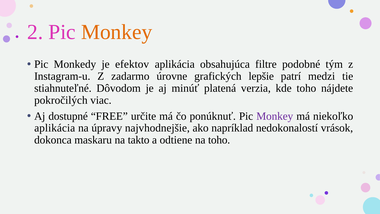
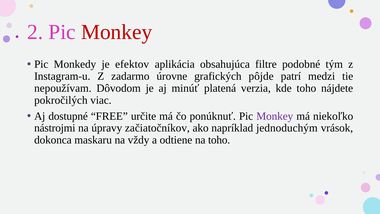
Monkey at (117, 32) colour: orange -> red
lepšie: lepšie -> pôjde
stiahnuteľné: stiahnuteľné -> nepoužívam
aplikácia at (55, 128): aplikácia -> nástrojmi
najvhodnejšie: najvhodnejšie -> začiatočníkov
nedokonalostí: nedokonalostí -> jednoduchým
takto: takto -> vždy
